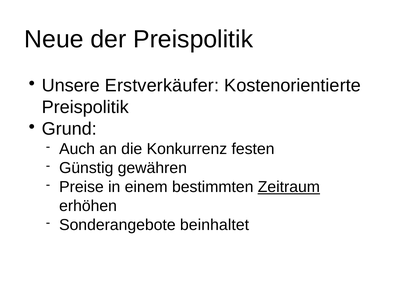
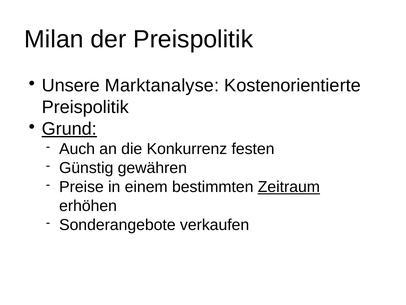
Neue: Neue -> Milan
Erstverkäufer: Erstverkäufer -> Marktanalyse
Grund underline: none -> present
beinhaltet: beinhaltet -> verkaufen
